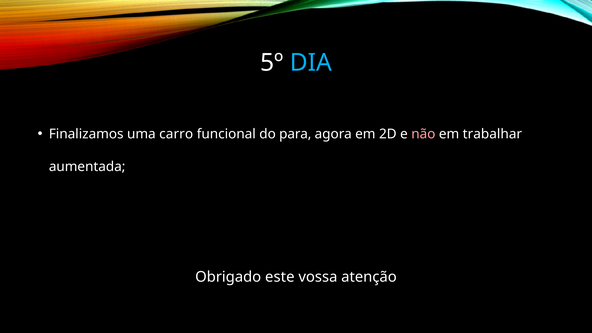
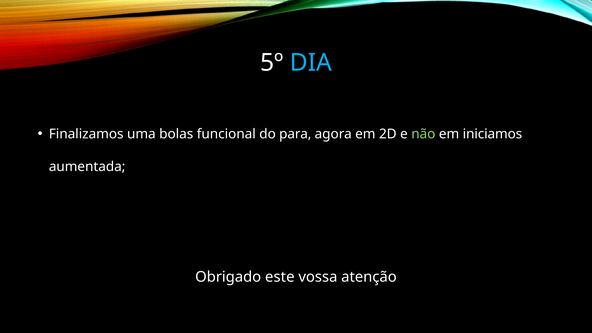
carro: carro -> bolas
não colour: pink -> light green
trabalhar: trabalhar -> iniciamos
